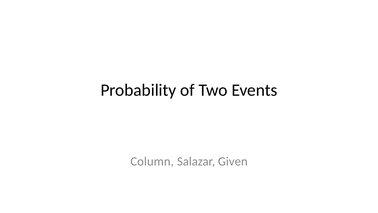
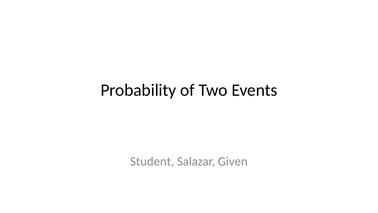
Column: Column -> Student
